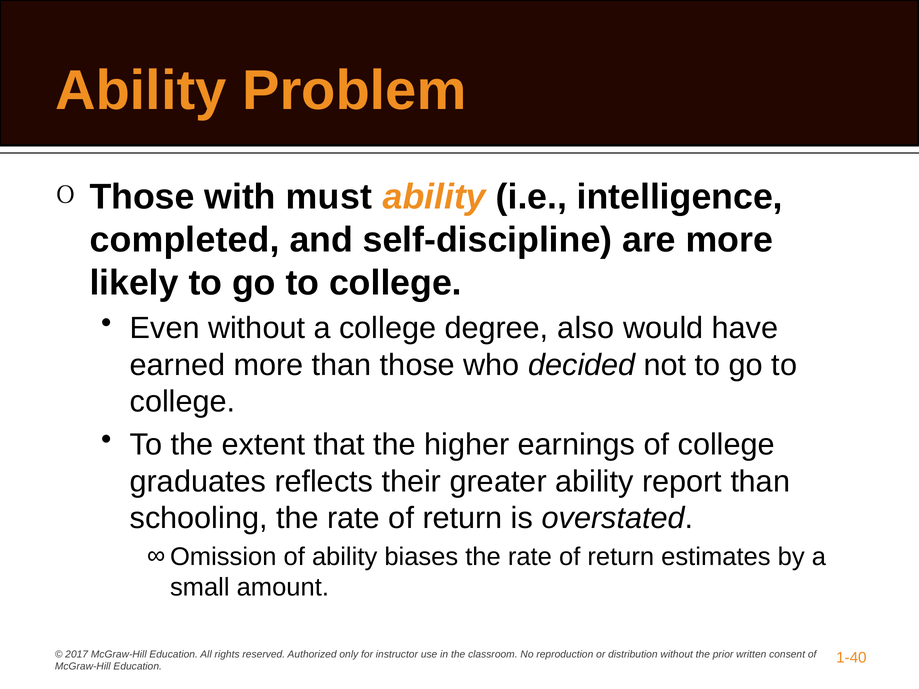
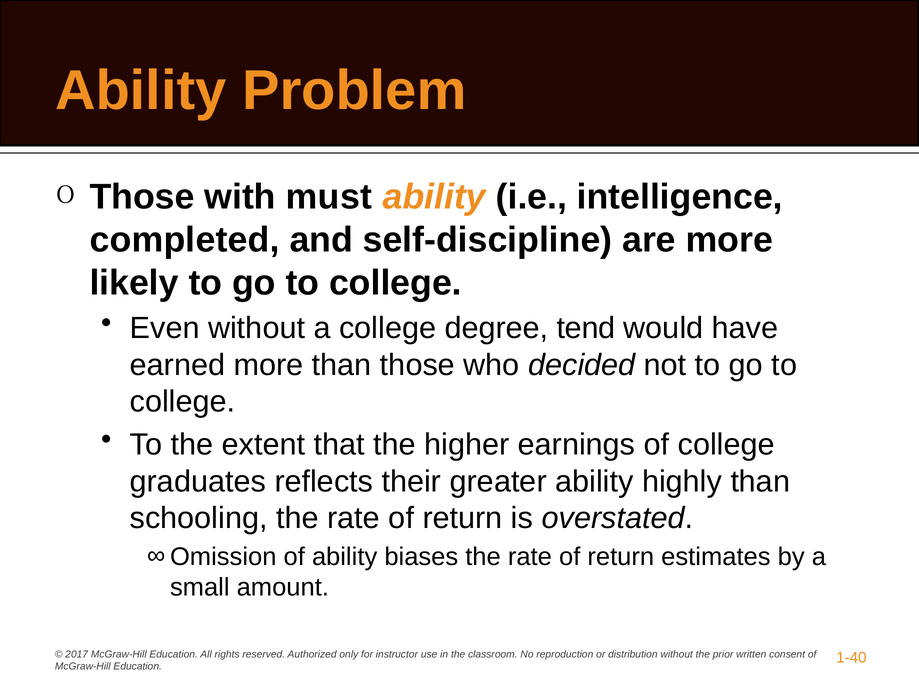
also: also -> tend
report: report -> highly
